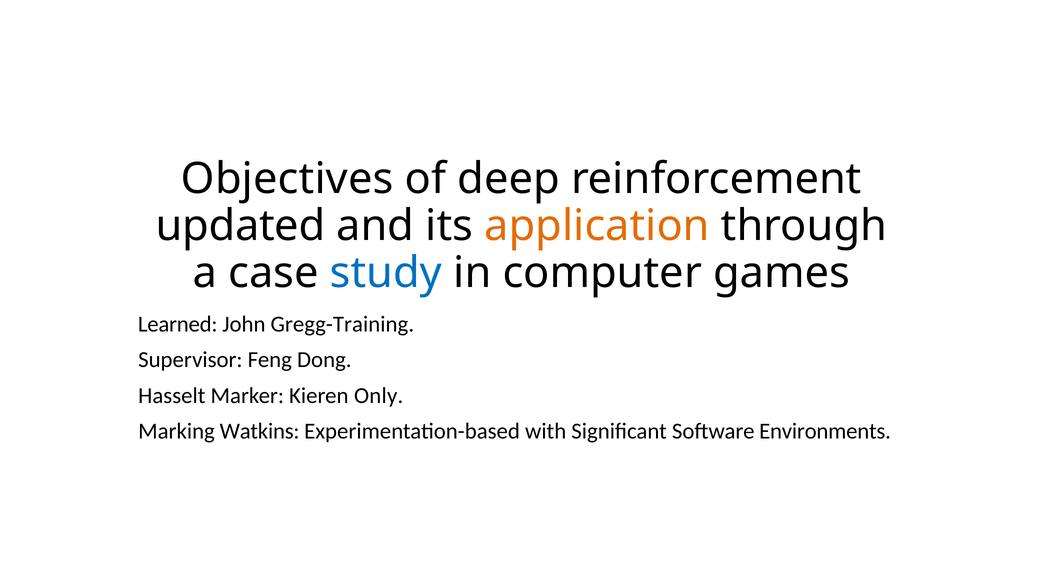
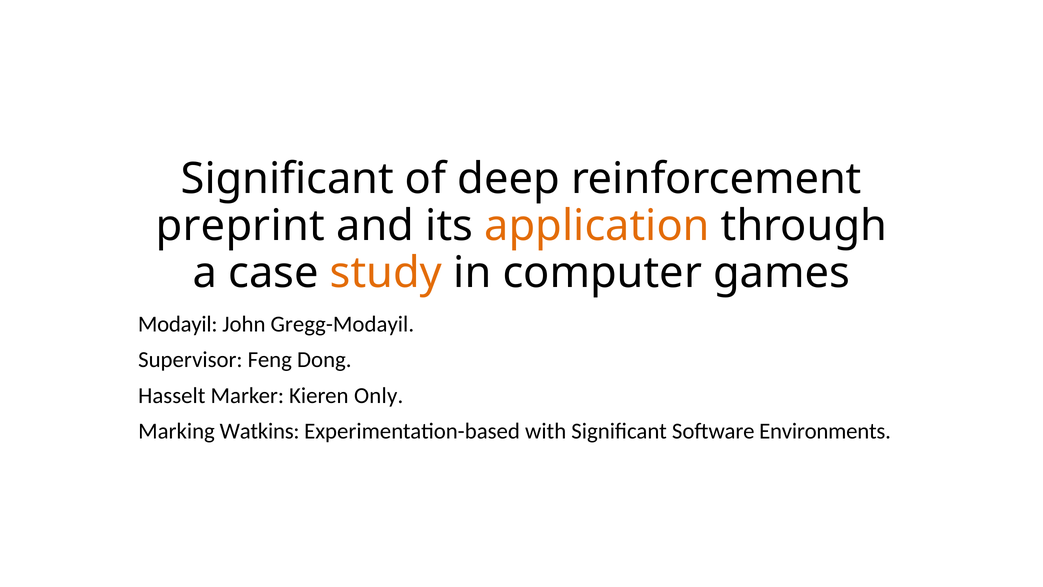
Objectives at (287, 179): Objectives -> Significant
updated: updated -> preprint
study colour: blue -> orange
Learned: Learned -> Modayil
Gregg-Training: Gregg-Training -> Gregg-Modayil
